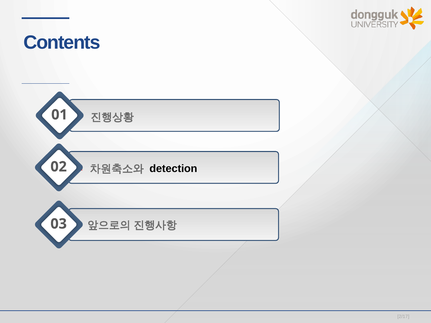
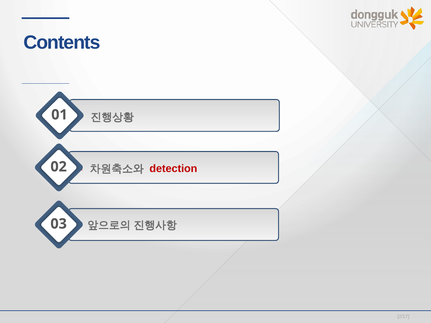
detection colour: black -> red
